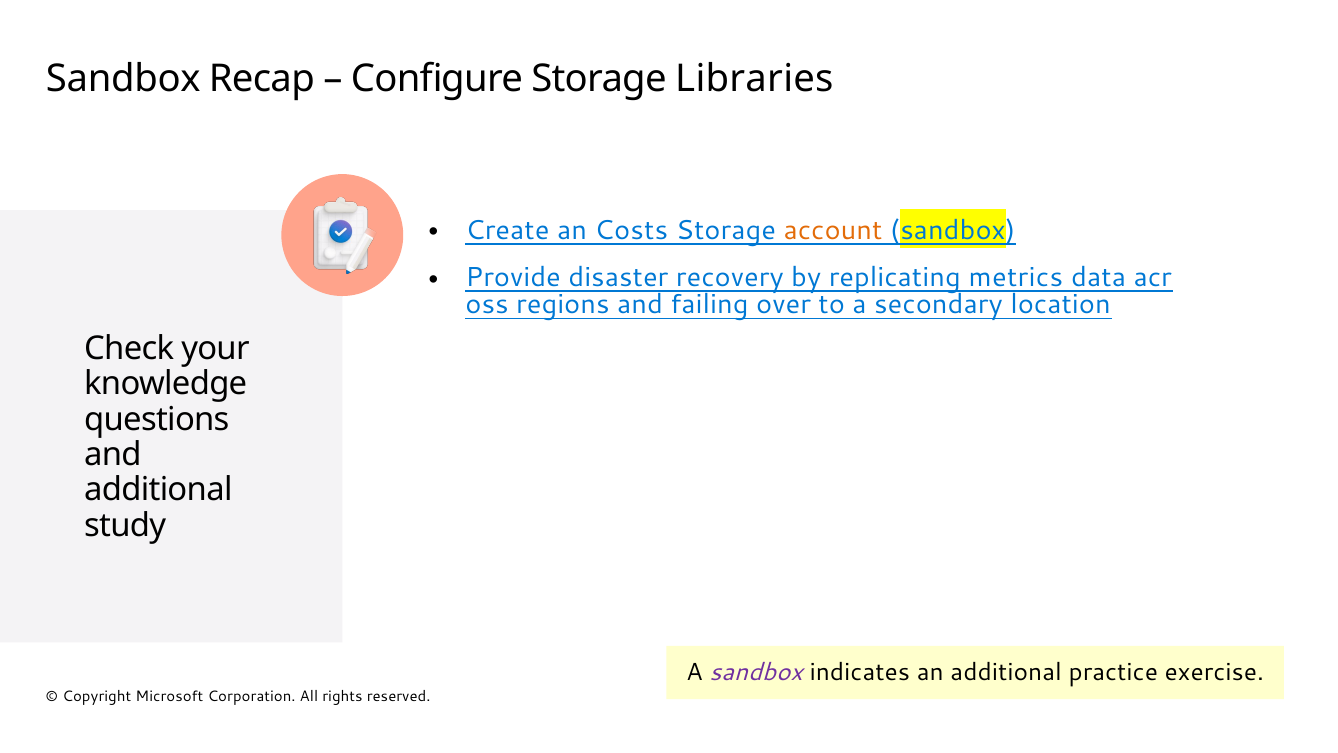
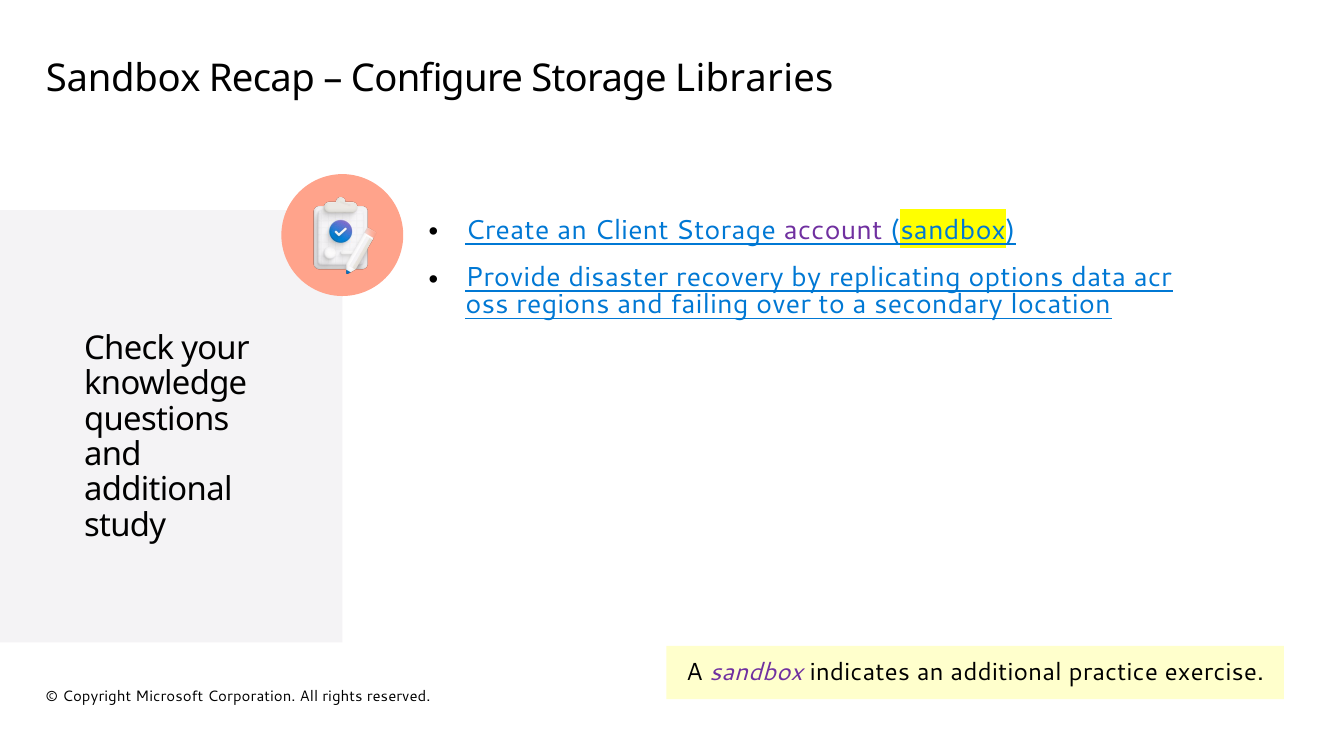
Costs: Costs -> Client
account colour: orange -> purple
metrics: metrics -> options
